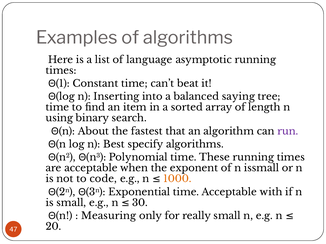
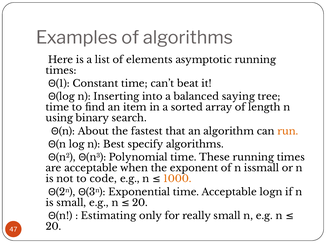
language: language -> elements
run colour: purple -> orange
with: with -> logn
n 30: 30 -> 20
Measuring: Measuring -> Estimating
